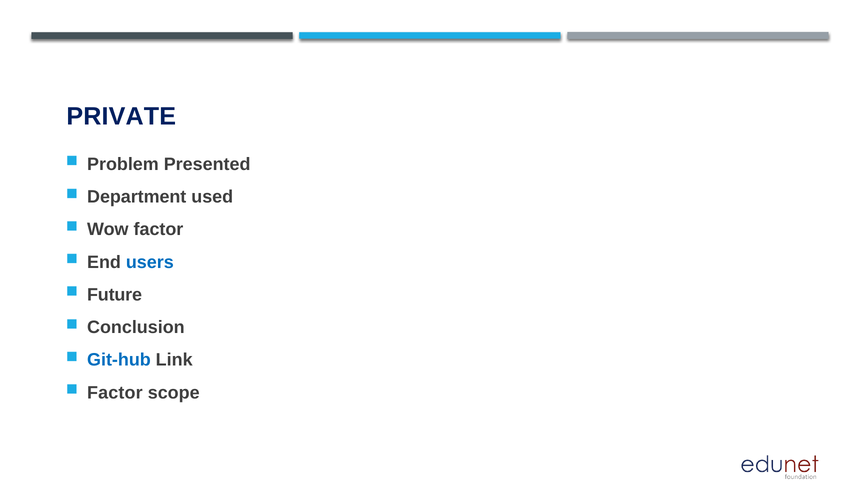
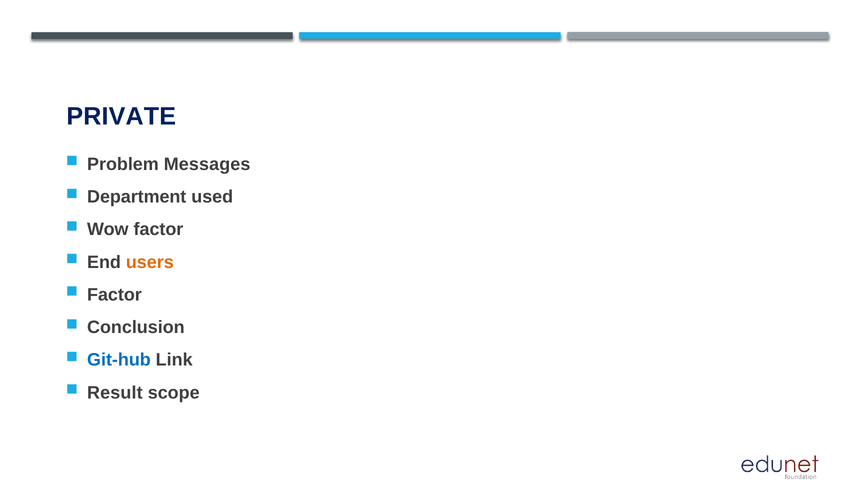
Presented: Presented -> Messages
users colour: blue -> orange
Future at (115, 295): Future -> Factor
Factor at (115, 392): Factor -> Result
